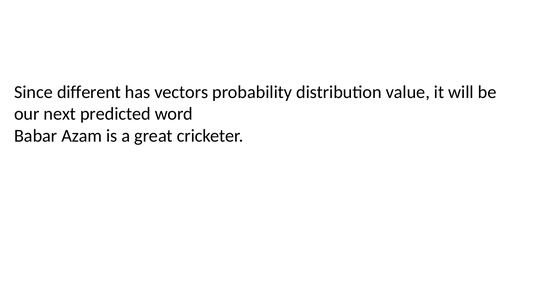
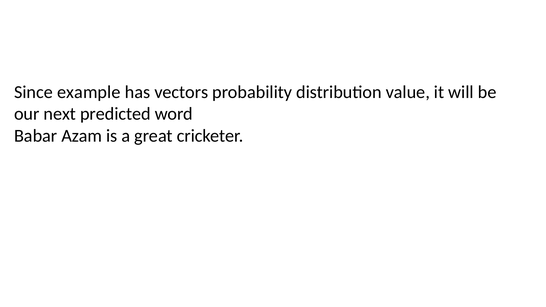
different: different -> example
